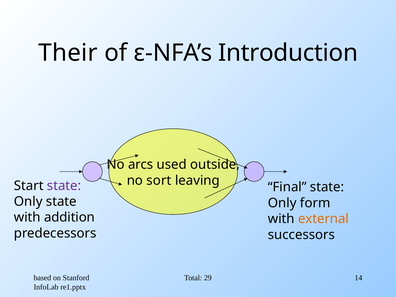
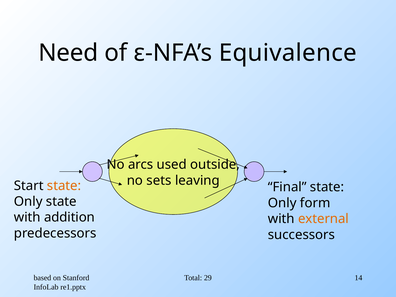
Their: Their -> Need
Introduction: Introduction -> Equivalence
sort: sort -> sets
state at (64, 186) colour: purple -> orange
